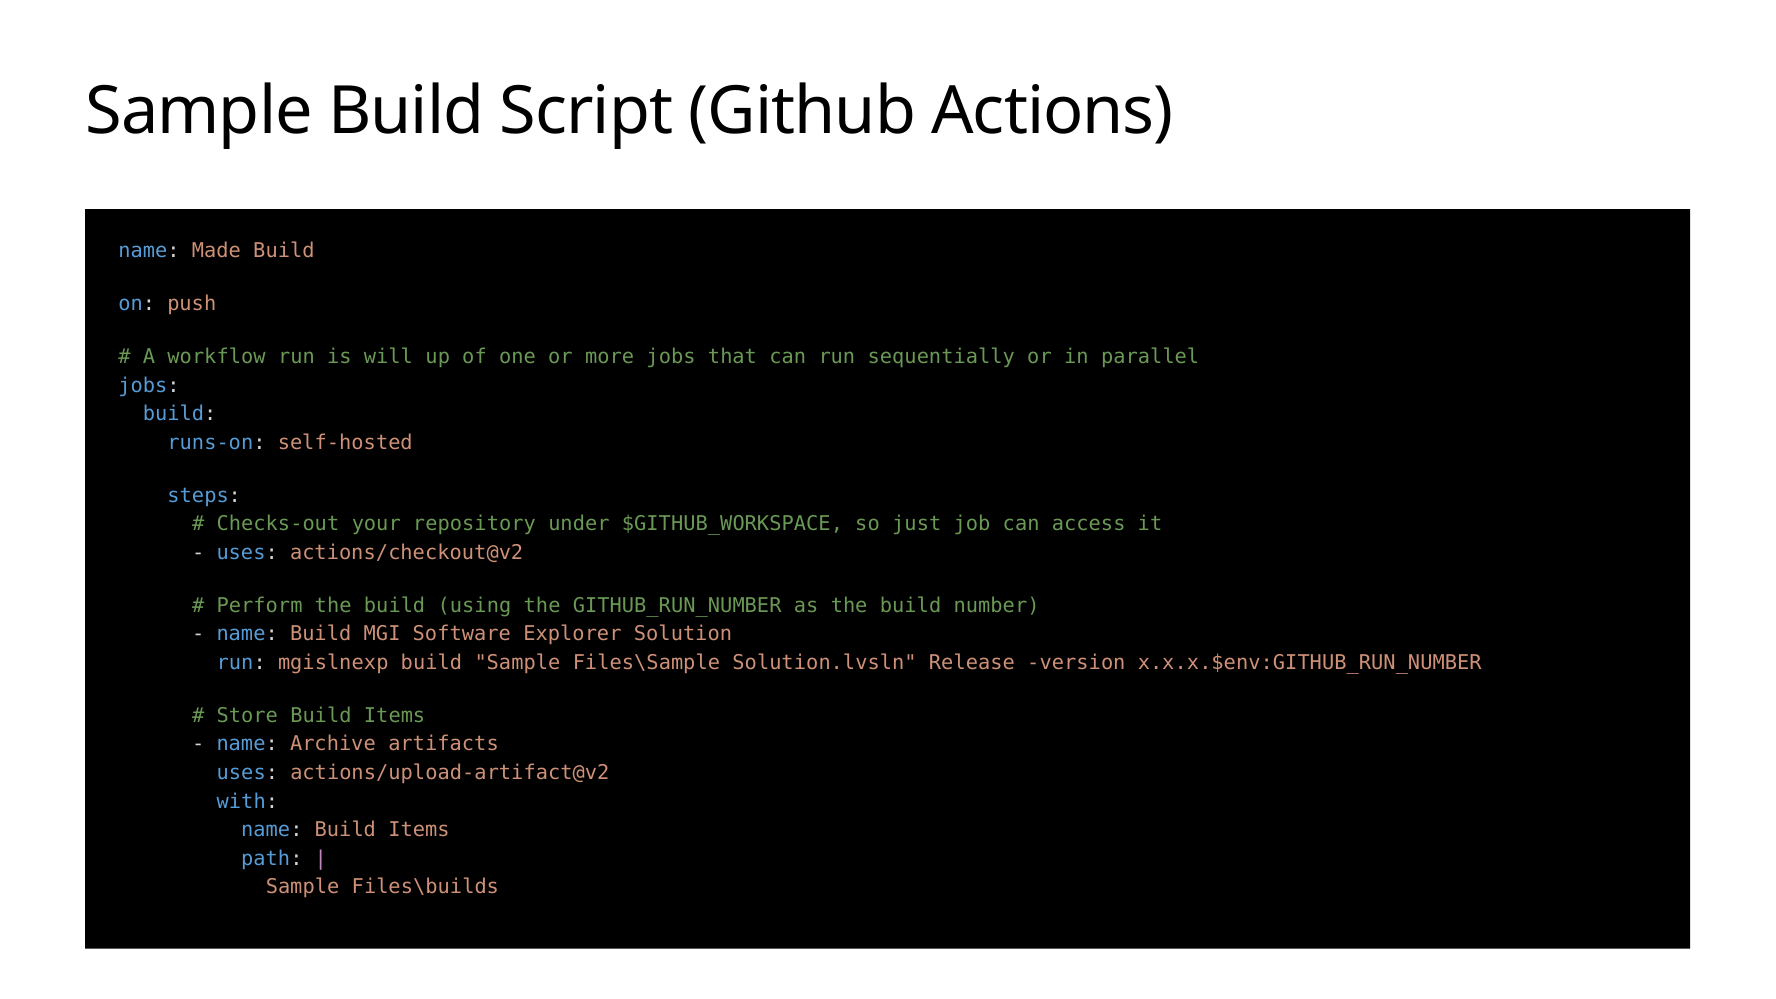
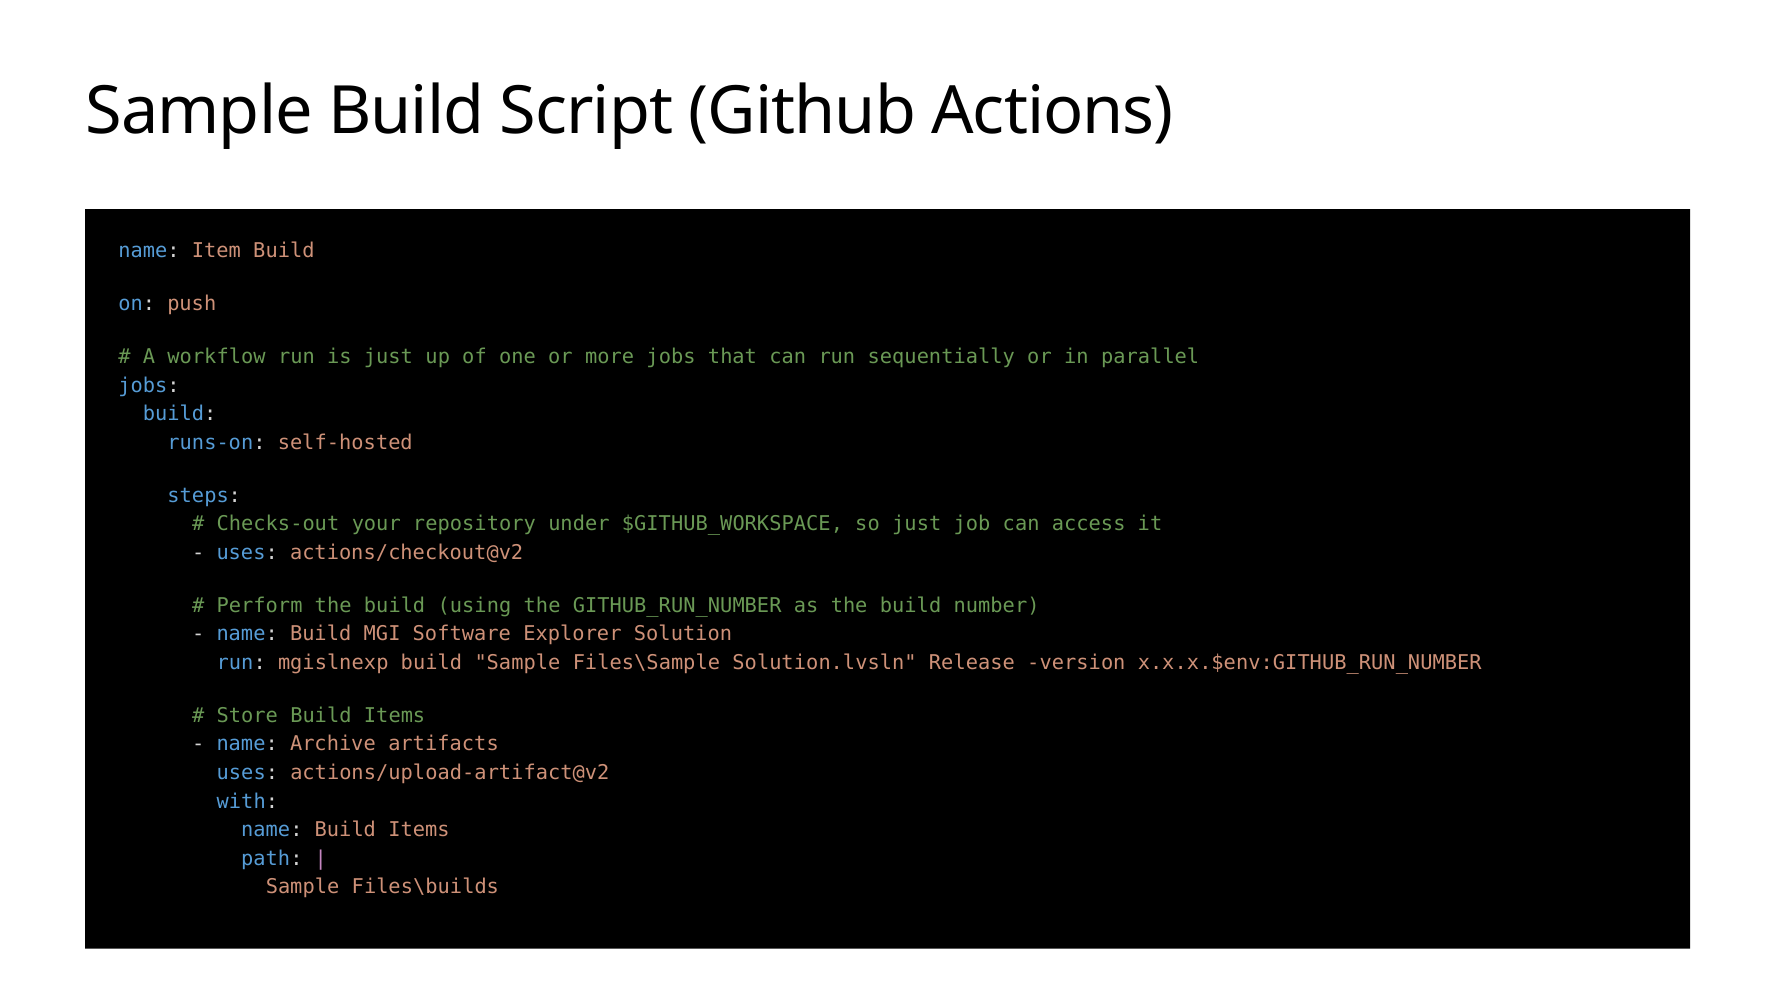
Made: Made -> Item
is will: will -> just
